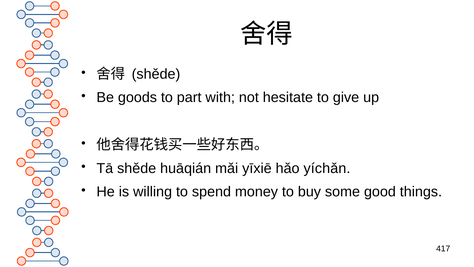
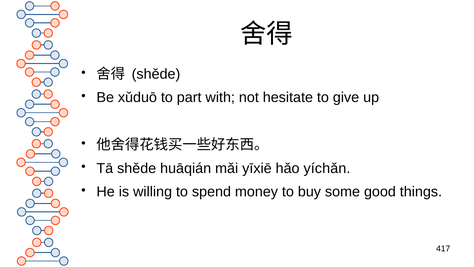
goods: goods -> xǔduō
